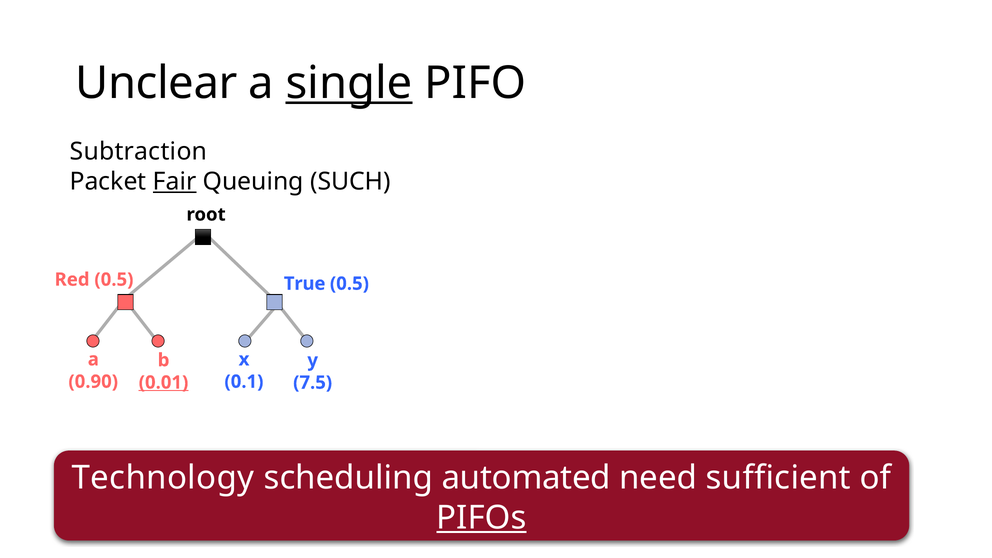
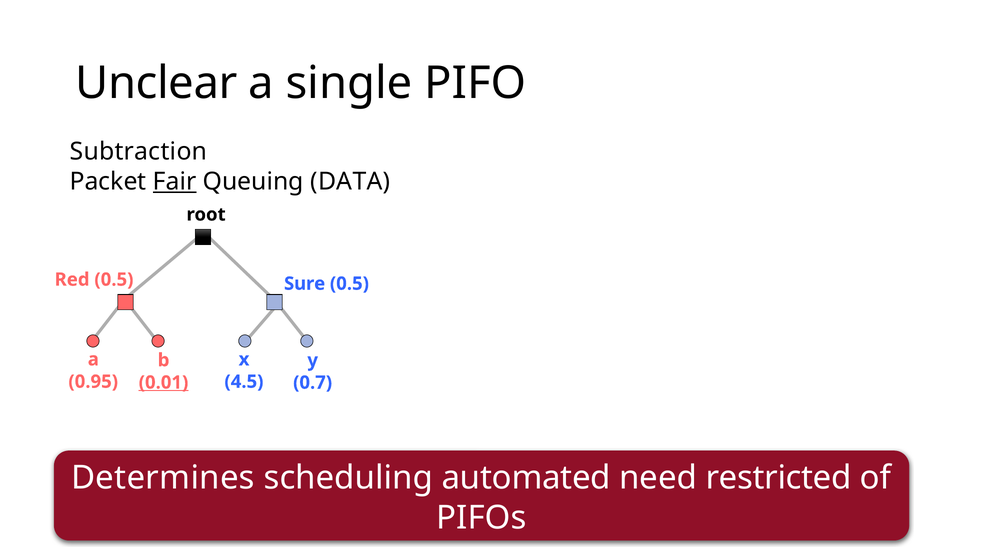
single underline: present -> none
SUCH: SUCH -> DATA
True: True -> Sure
0.90: 0.90 -> 0.95
0.1: 0.1 -> 4.5
7.5: 7.5 -> 0.7
Technology: Technology -> Determines
sufficient: sufficient -> restricted
PIFOs underline: present -> none
